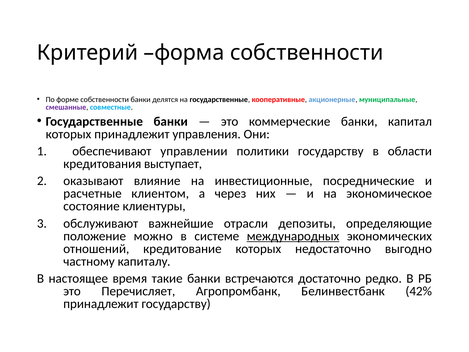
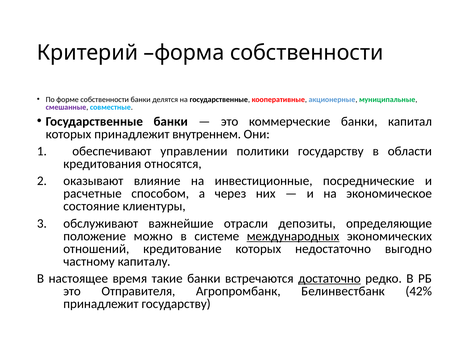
управления: управления -> внутреннем
выступает: выступает -> относятся
клиентом: клиентом -> способом
достаточно underline: none -> present
Перечисляет: Перечисляет -> Отправителя
